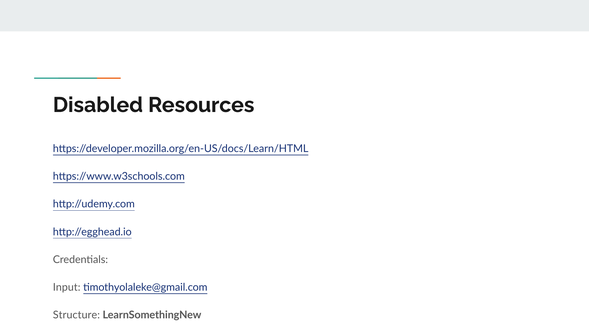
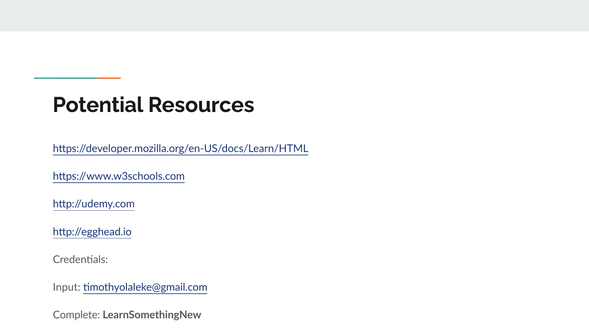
Disabled: Disabled -> Potential
Structure: Structure -> Complete
